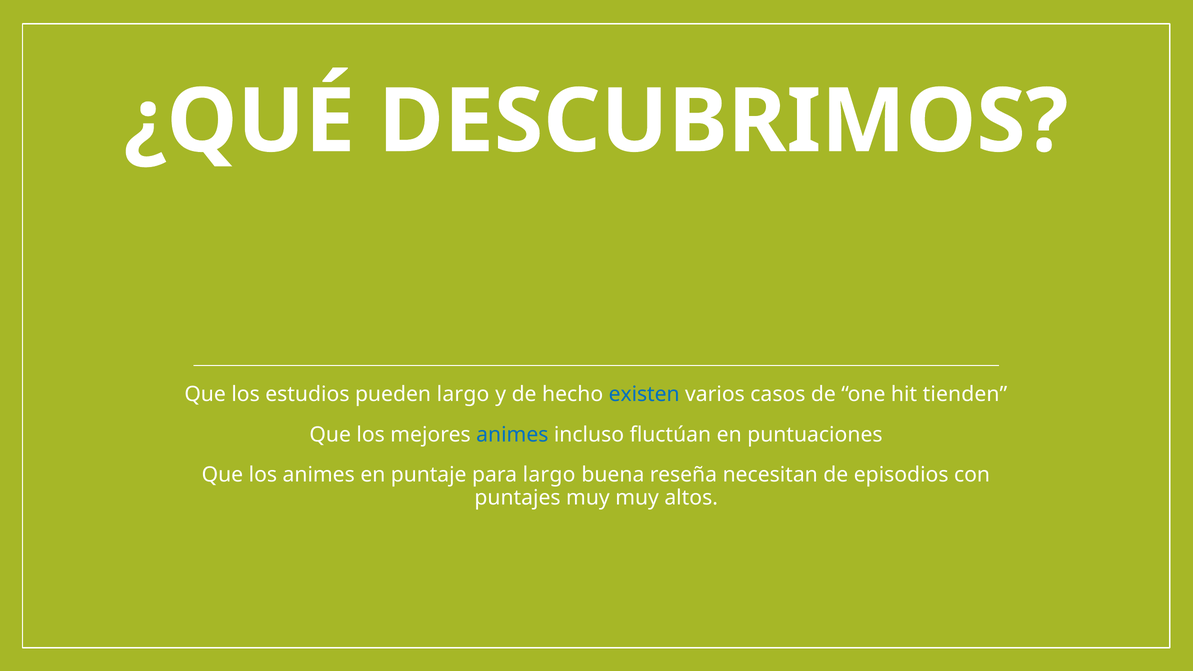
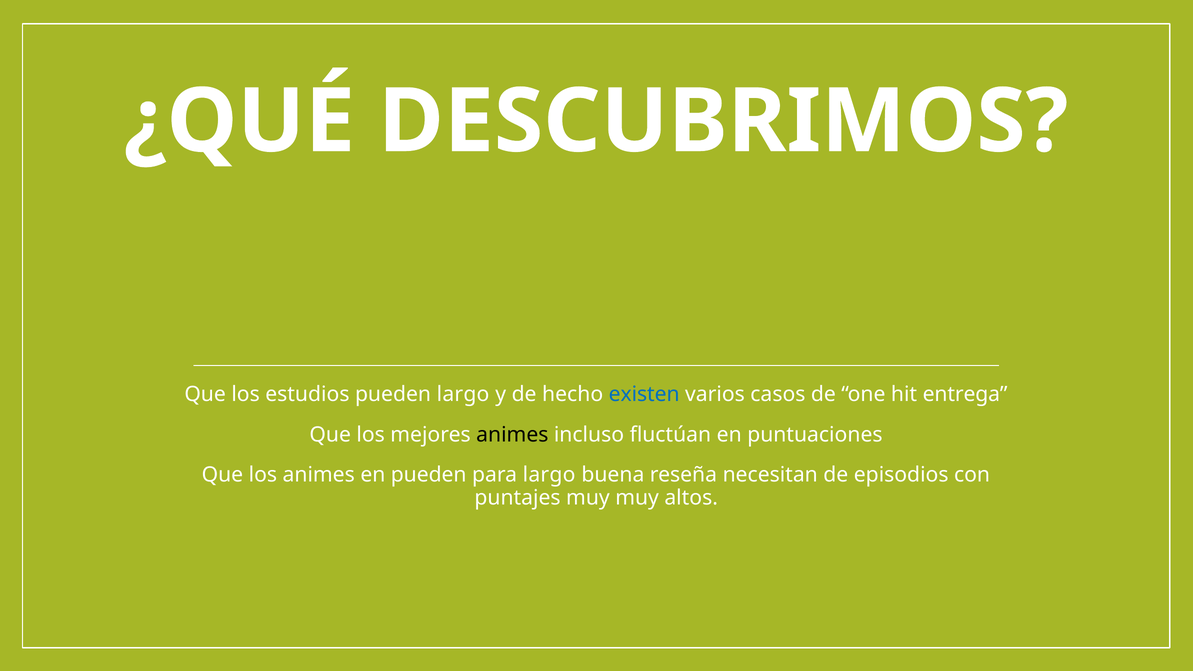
tienden: tienden -> entrega
animes at (512, 435) colour: blue -> black
en puntaje: puntaje -> pueden
